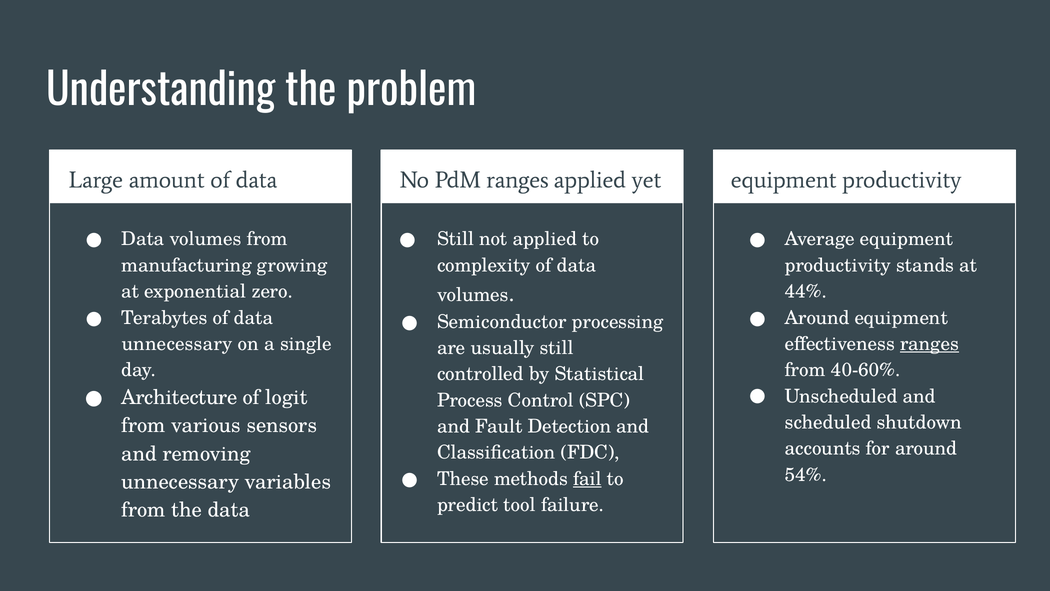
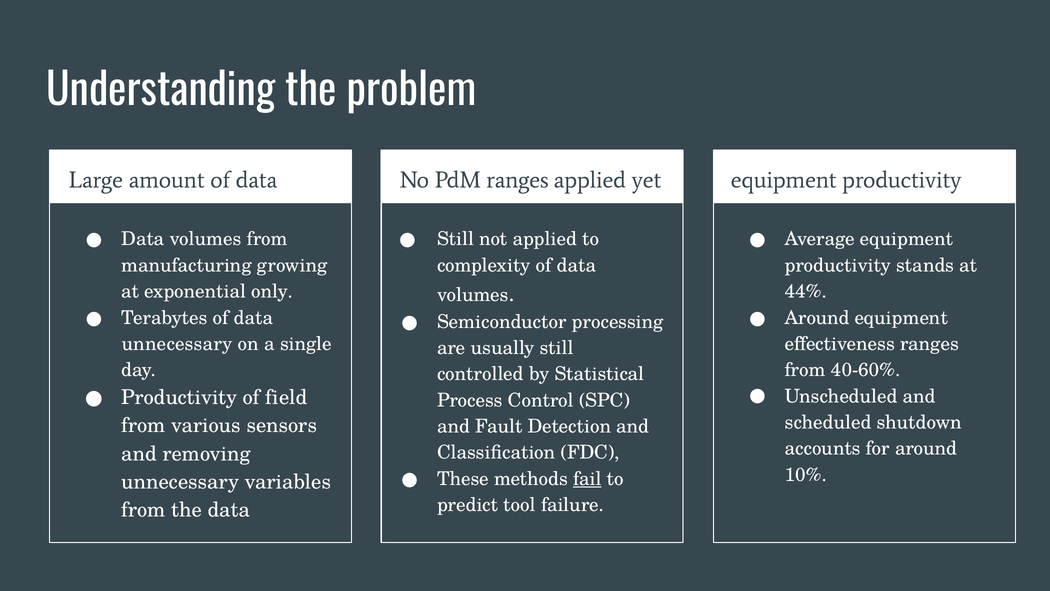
zero: zero -> only
ranges at (929, 344) underline: present -> none
Architecture at (179, 397): Architecture -> Productivity
logit: logit -> field
54%: 54% -> 10%
